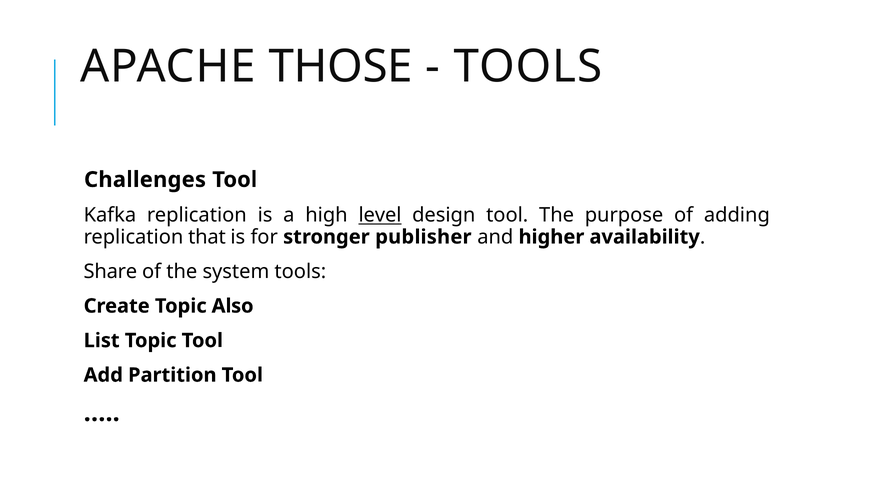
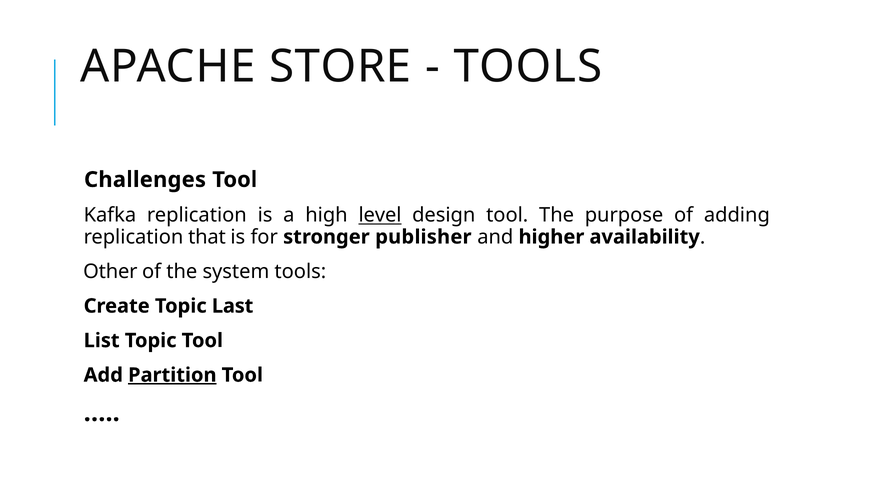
THOSE: THOSE -> STORE
Share: Share -> Other
Also: Also -> Last
Partition underline: none -> present
